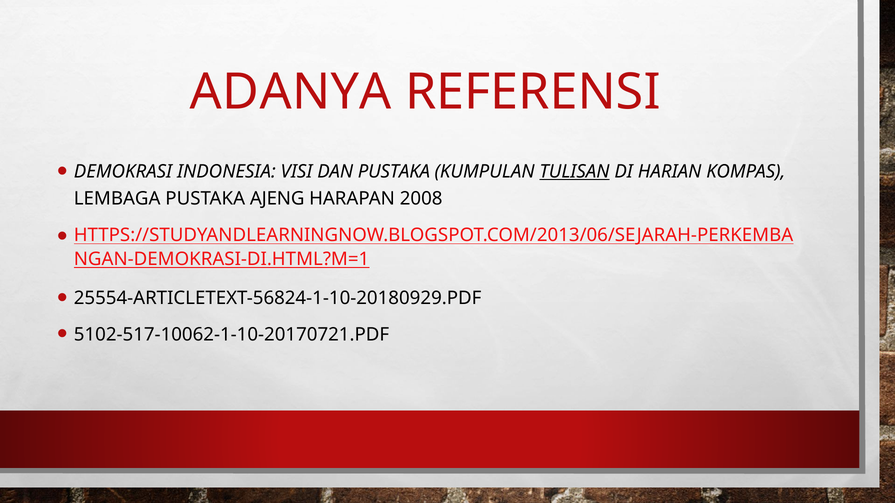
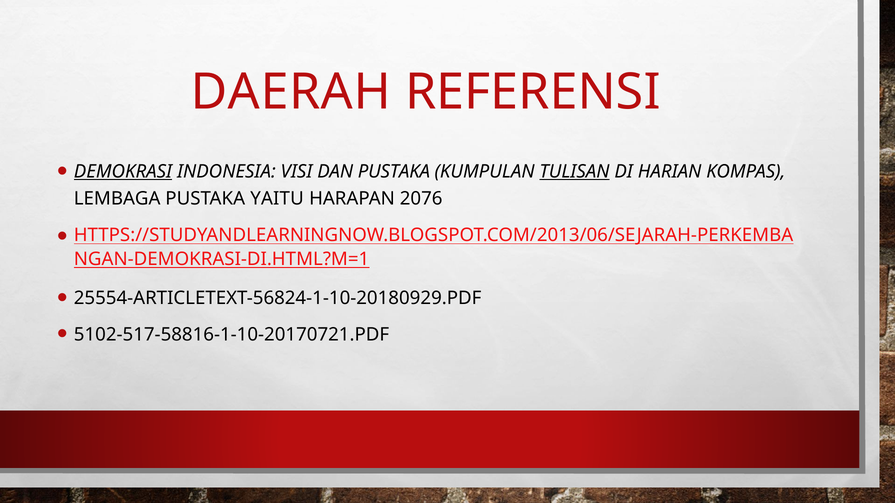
ADANYA: ADANYA -> DAERAH
DEMOKRASI underline: none -> present
AJENG: AJENG -> YAITU
2008: 2008 -> 2076
5102-517-10062-1-10-20170721.PDF: 5102-517-10062-1-10-20170721.PDF -> 5102-517-58816-1-10-20170721.PDF
